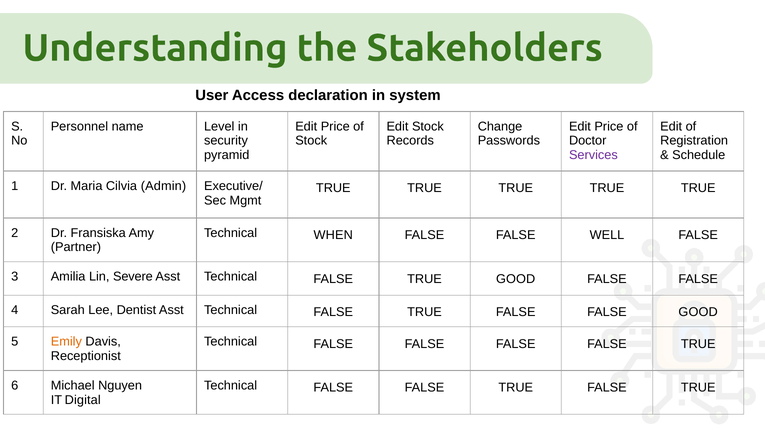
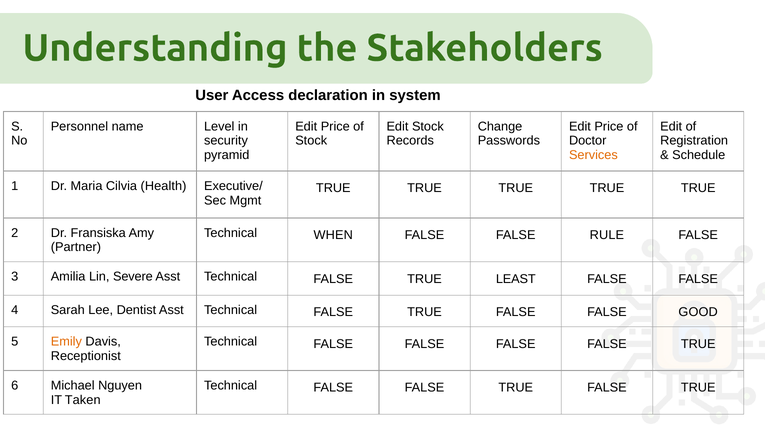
Services colour: purple -> orange
Admin: Admin -> Health
WELL: WELL -> RULE
TRUE GOOD: GOOD -> LEAST
Digital: Digital -> Taken
